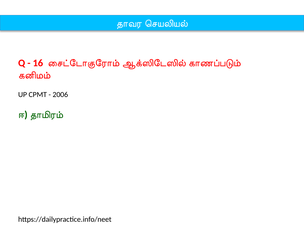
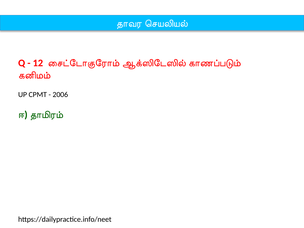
16: 16 -> 12
